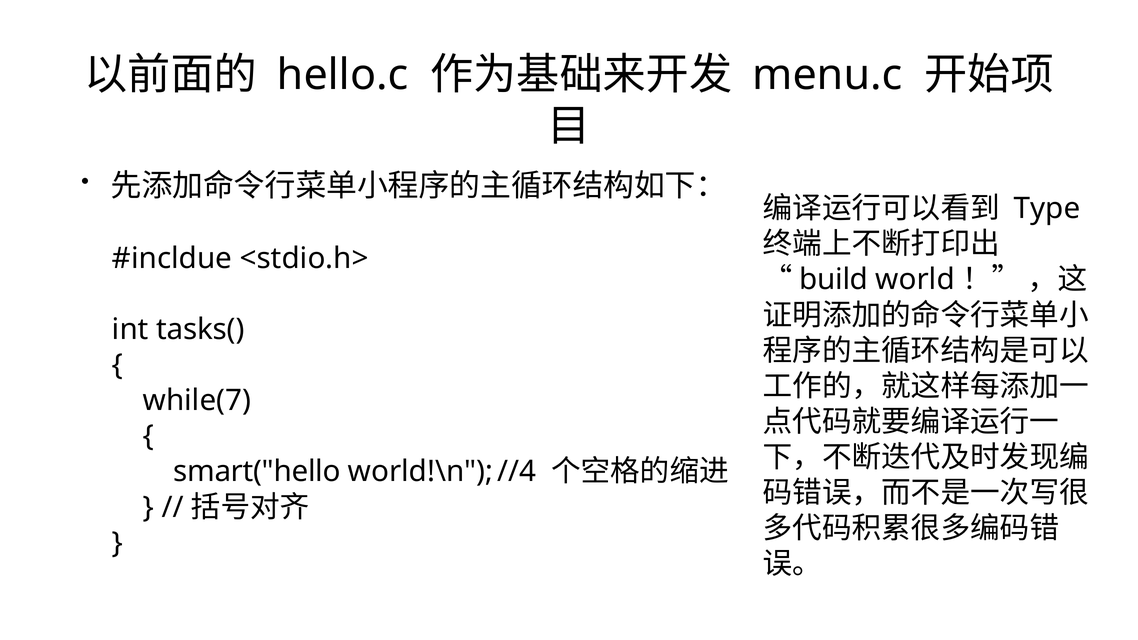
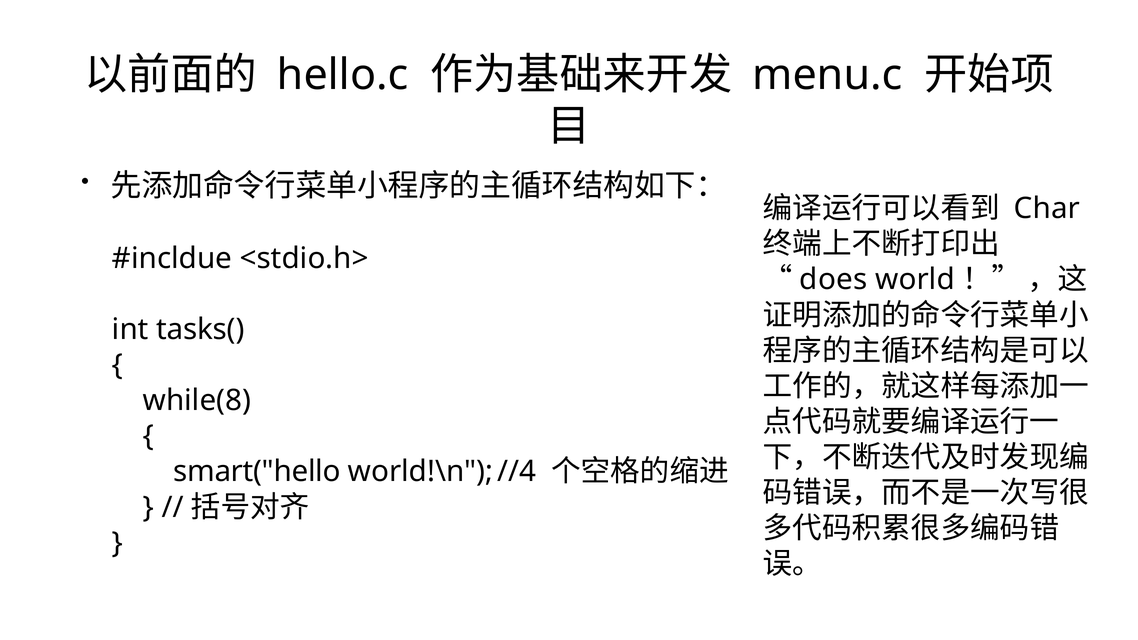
Type: Type -> Char
build: build -> does
while(7: while(7 -> while(8
